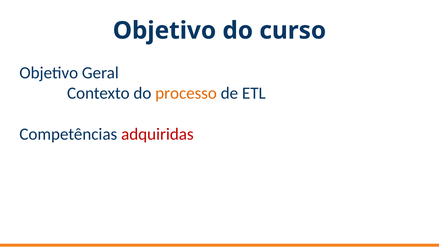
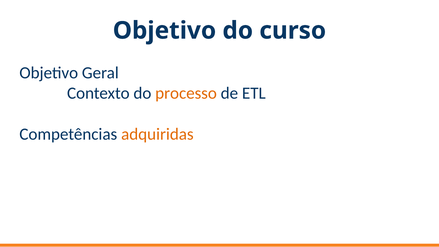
adquiridas colour: red -> orange
